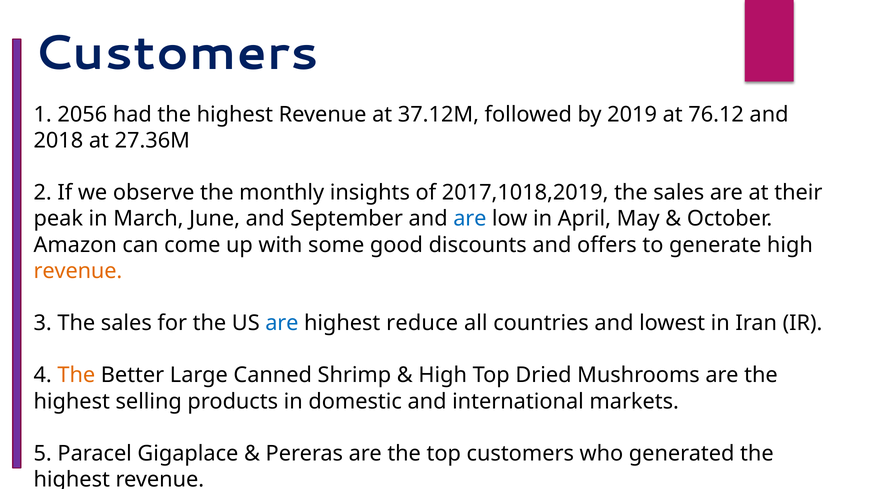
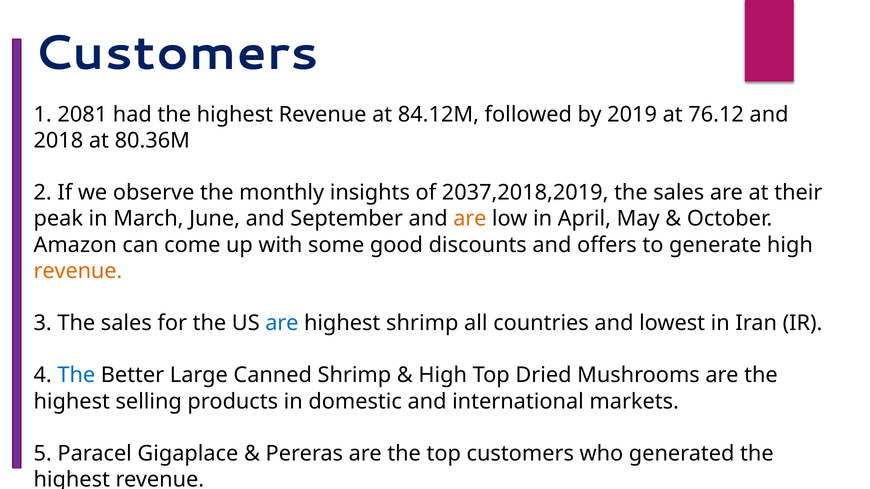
2056: 2056 -> 2081
37.12M: 37.12M -> 84.12M
27.36M: 27.36M -> 80.36M
2017,1018,2019: 2017,1018,2019 -> 2037,2018,2019
are at (470, 219) colour: blue -> orange
highest reduce: reduce -> shrimp
The at (76, 376) colour: orange -> blue
